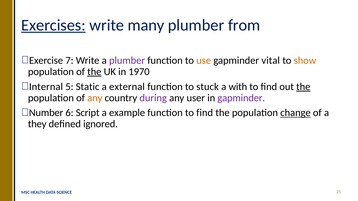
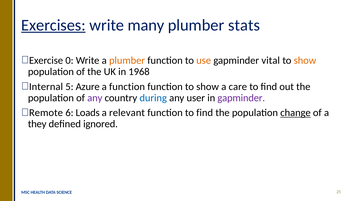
from: from -> stats
7: 7 -> 0
plumber at (127, 61) colour: purple -> orange
the at (94, 72) underline: present -> none
1970: 1970 -> 1968
Static: Static -> Azure
a external: external -> function
function to stuck: stuck -> show
with: with -> care
the at (303, 87) underline: present -> none
any at (95, 98) colour: orange -> purple
during colour: purple -> blue
Number: Number -> Remote
Script: Script -> Loads
example: example -> relevant
